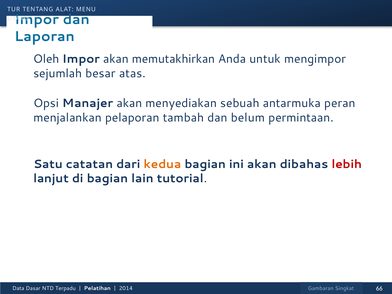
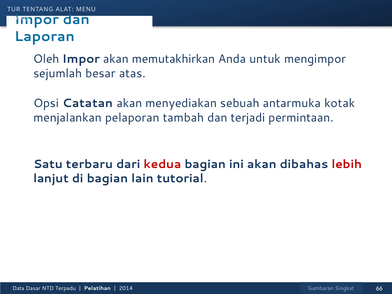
Manajer: Manajer -> Catatan
peran: peran -> kotak
belum: belum -> terjadi
catatan: catatan -> terbaru
kedua colour: orange -> red
